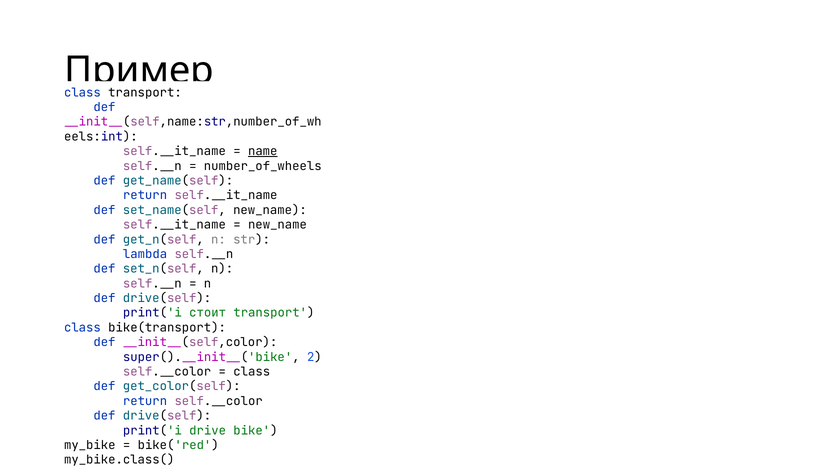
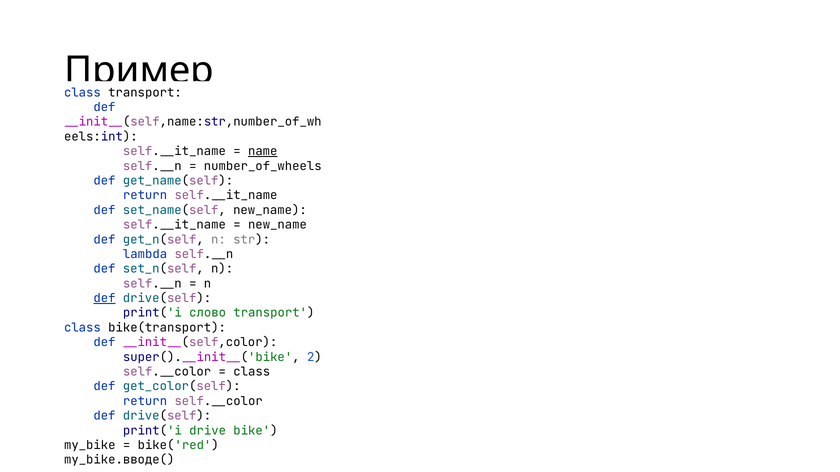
def at (104, 299) underline: none -> present
стоит: стоит -> слово
my_bike.class(: my_bike.class( -> my_bike.вводе(
